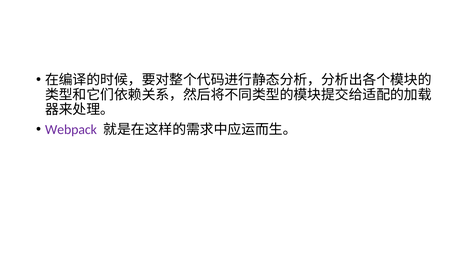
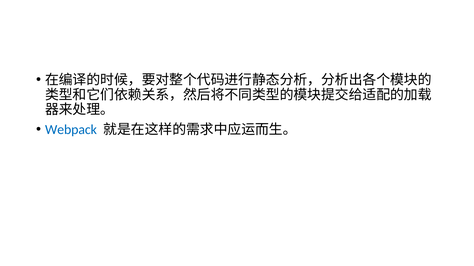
Webpack colour: purple -> blue
